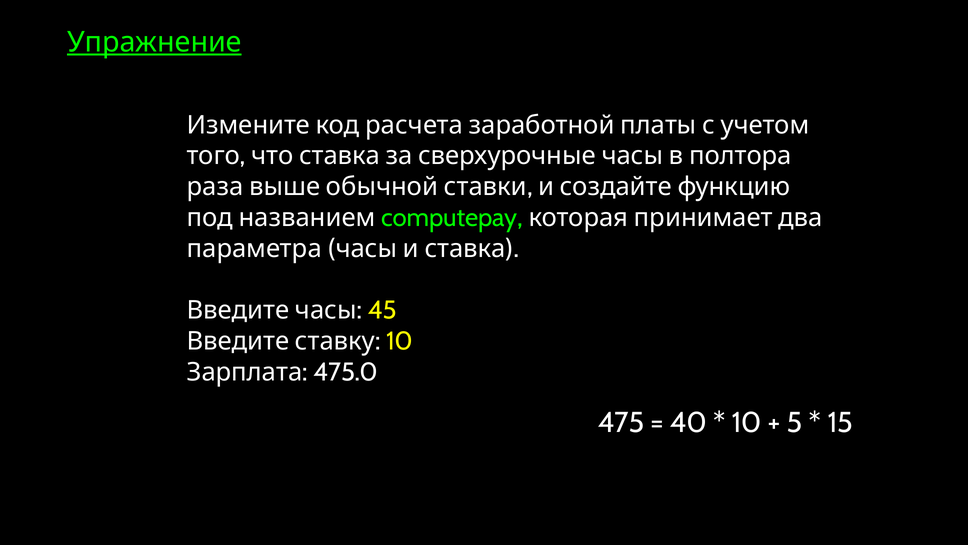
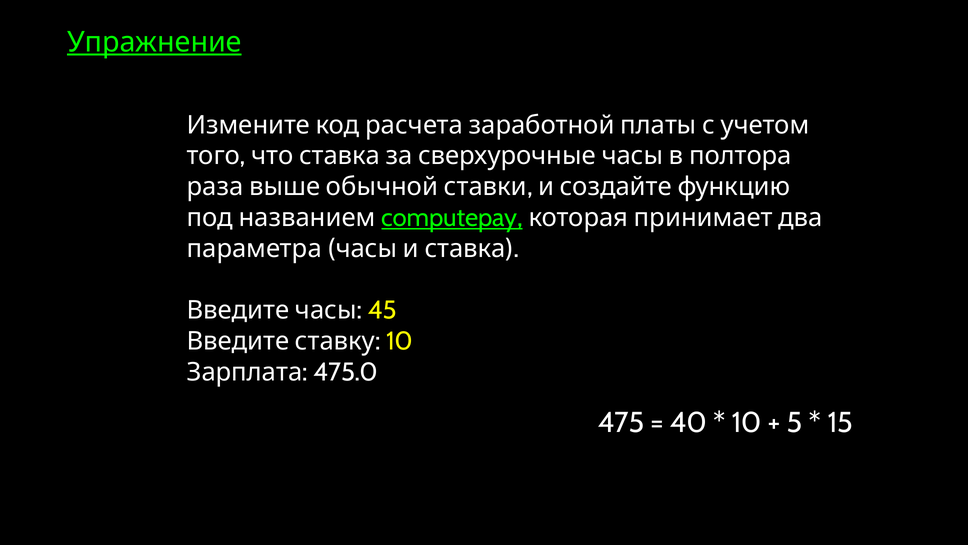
computepay underline: none -> present
